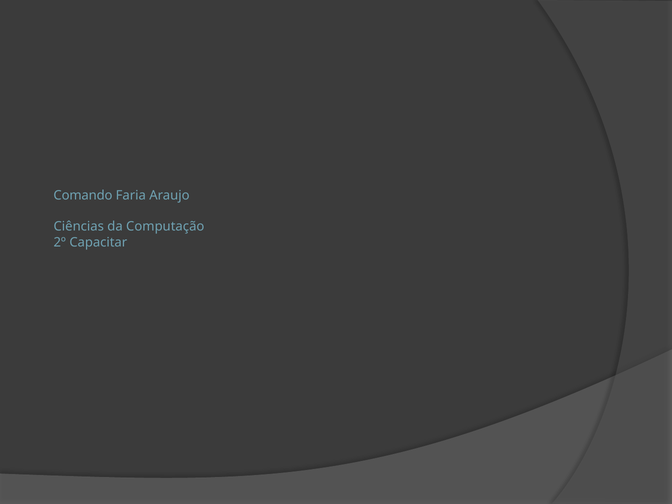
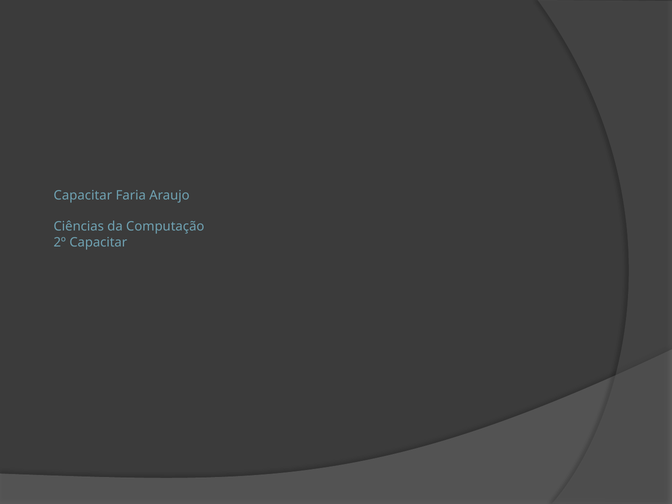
Comando at (83, 195): Comando -> Capacitar
